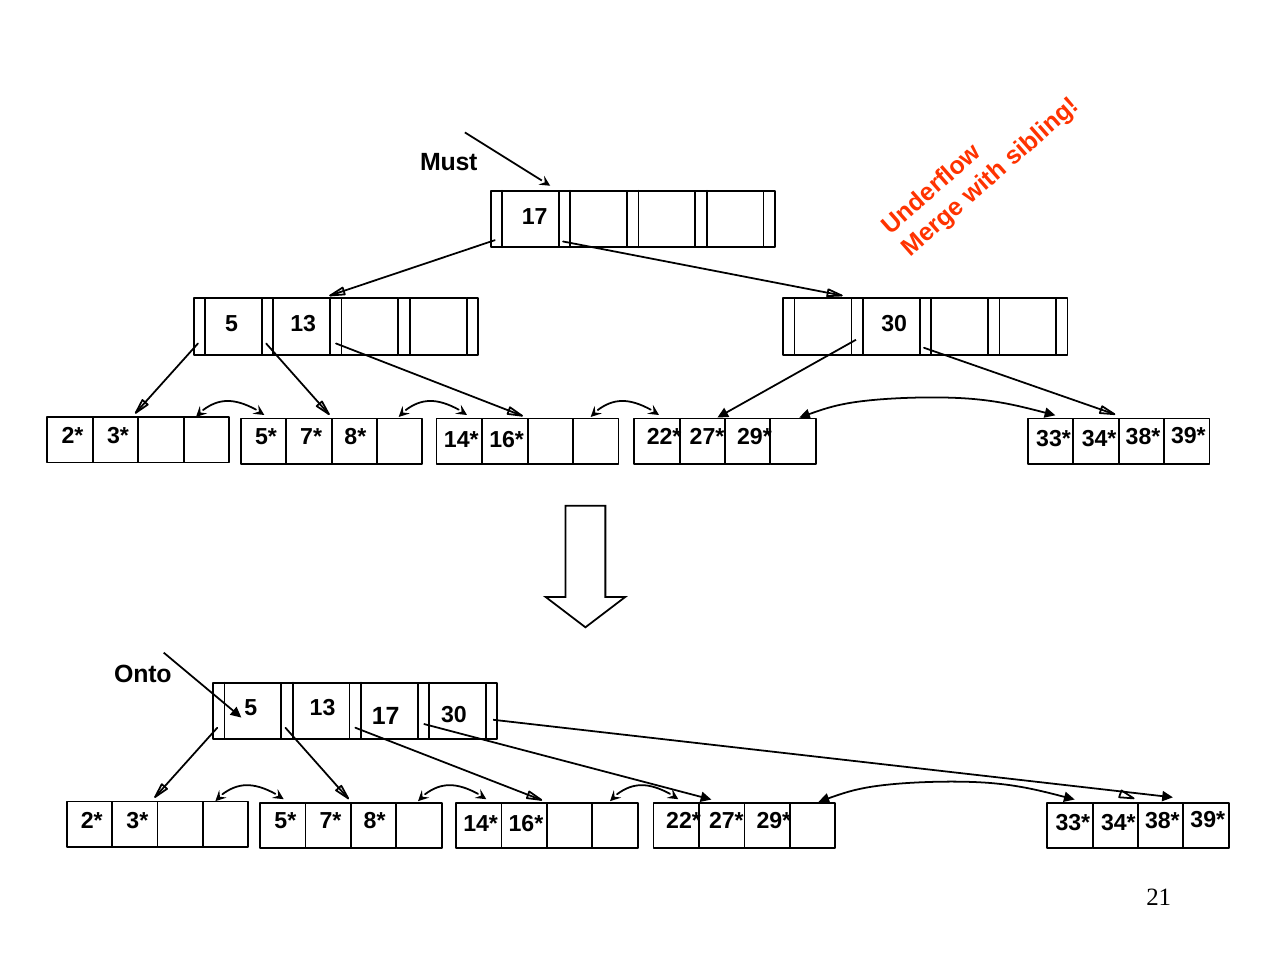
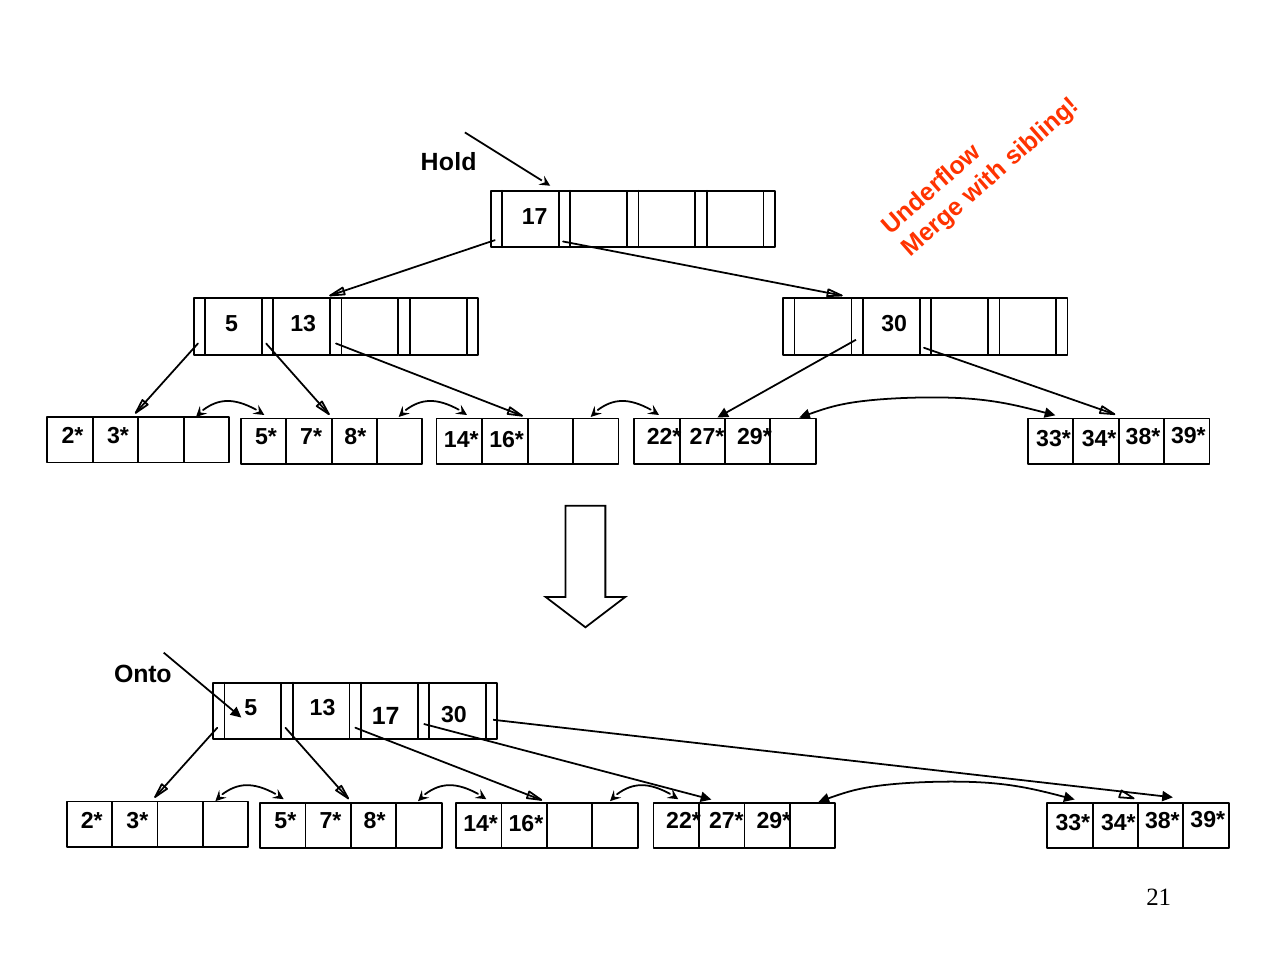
Must: Must -> Hold
